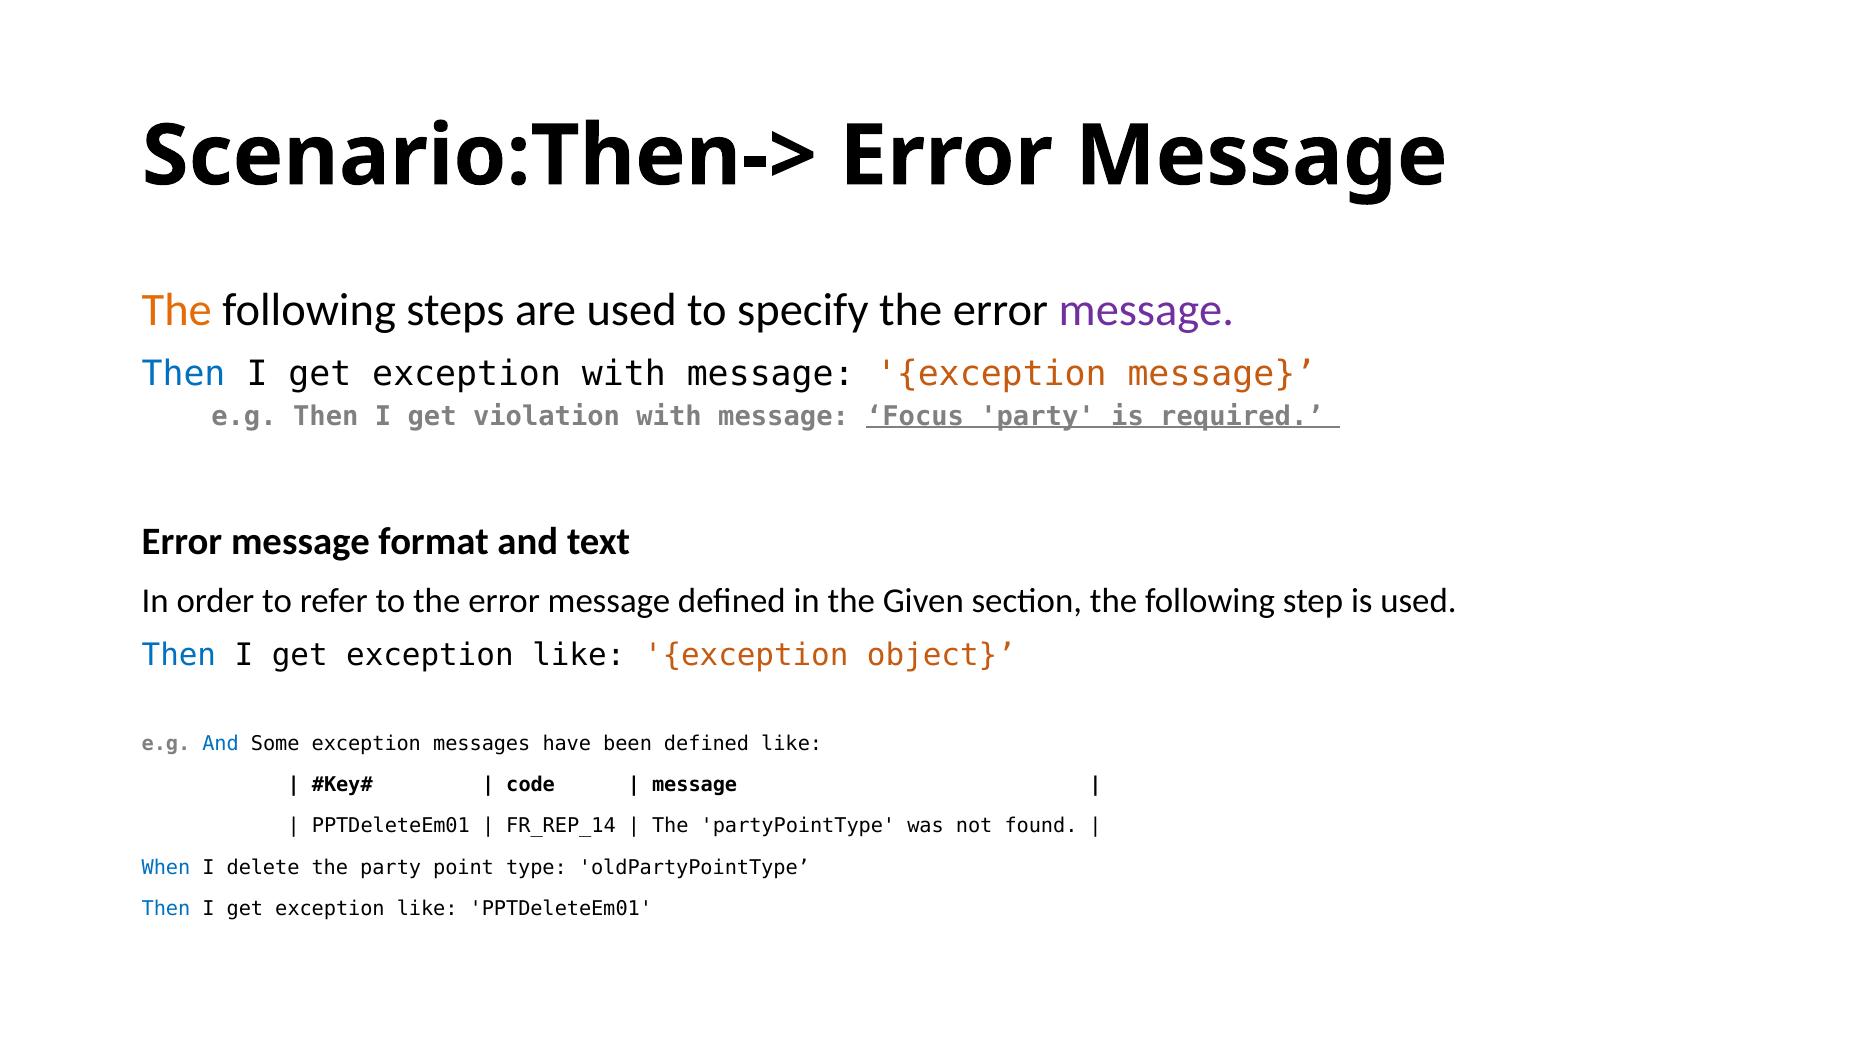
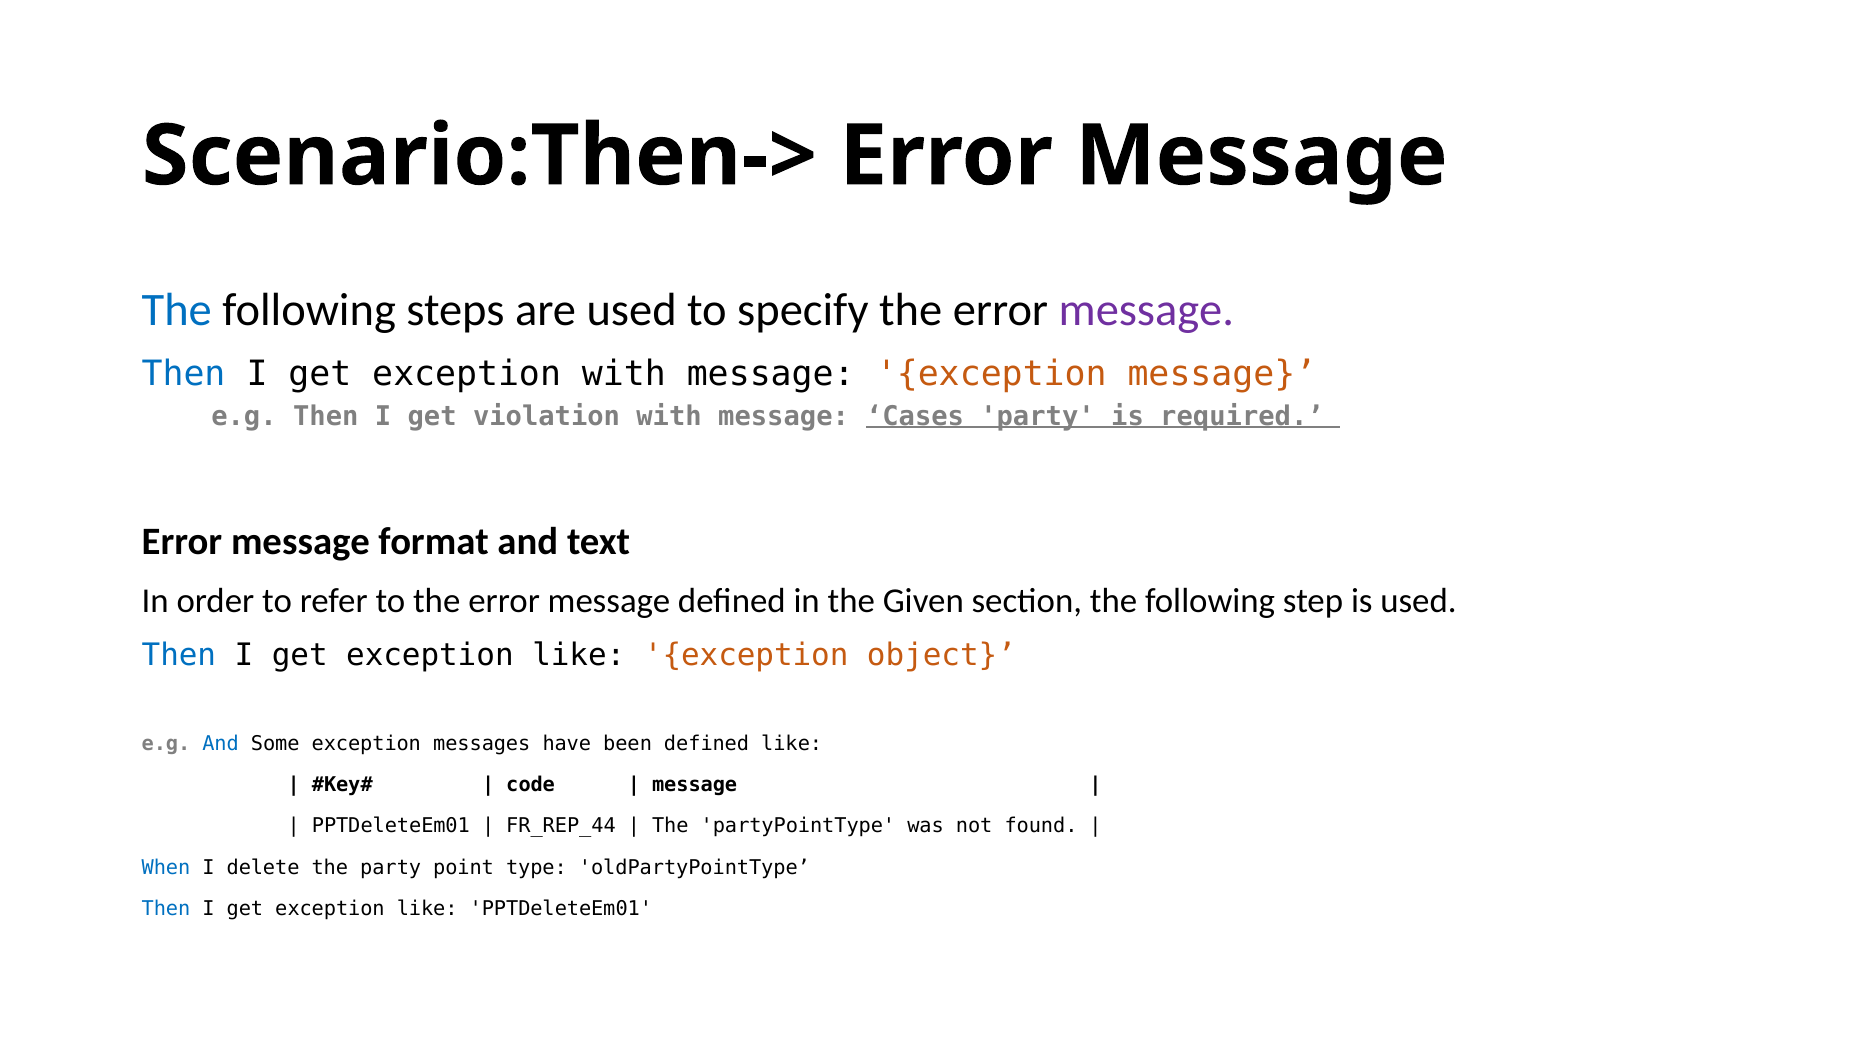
The at (177, 310) colour: orange -> blue
Focus: Focus -> Cases
FR_REP_14: FR_REP_14 -> FR_REP_44
